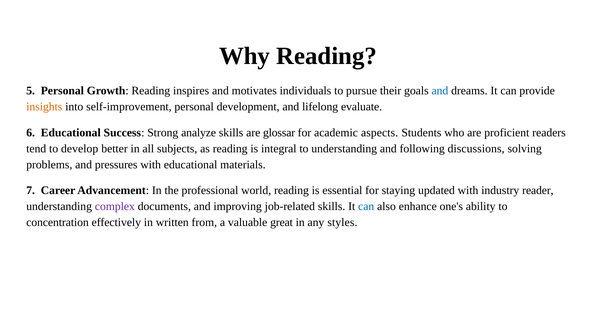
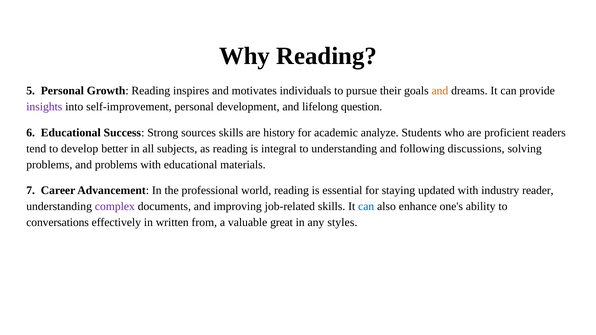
and at (440, 91) colour: blue -> orange
insights colour: orange -> purple
evaluate: evaluate -> question
analyze: analyze -> sources
glossar: glossar -> history
aspects: aspects -> analyze
and pressures: pressures -> problems
concentration: concentration -> conversations
